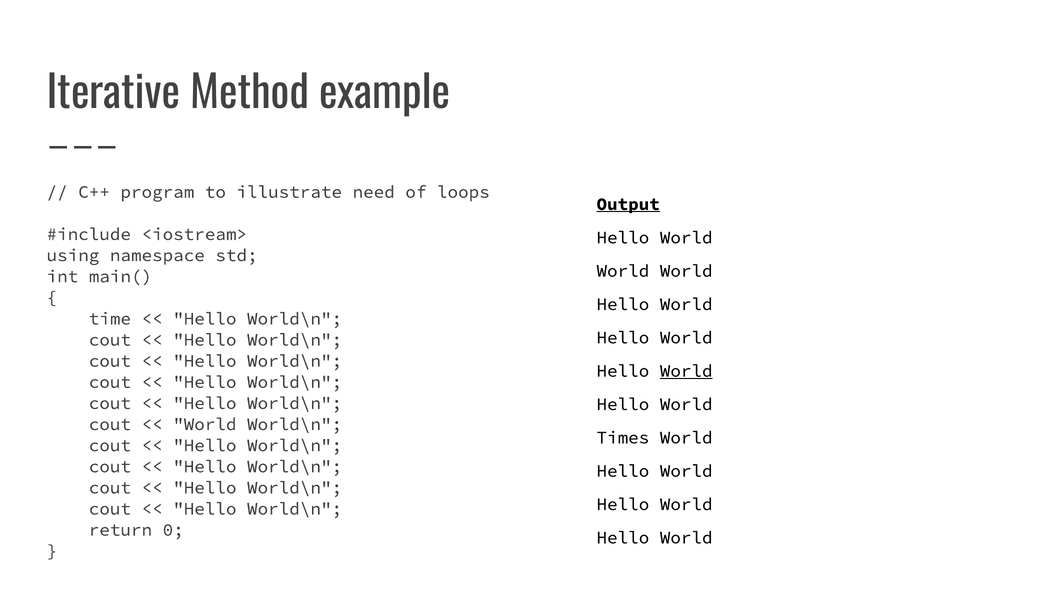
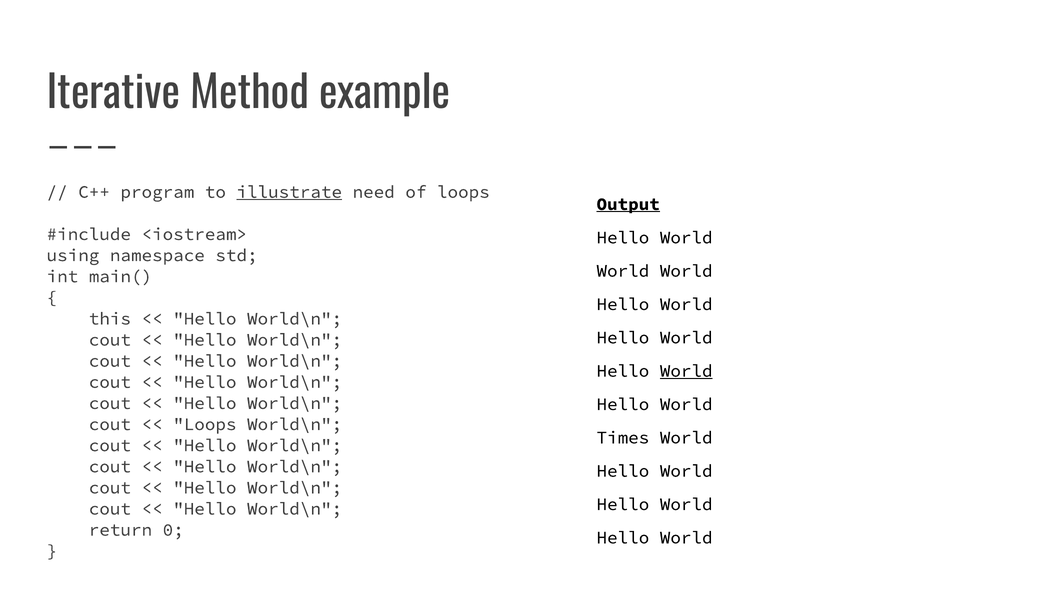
illustrate underline: none -> present
time: time -> this
World at (205, 424): World -> Loops
